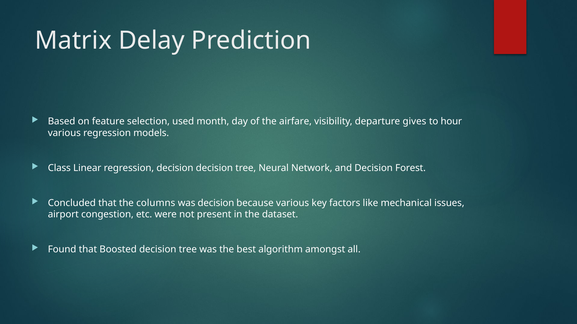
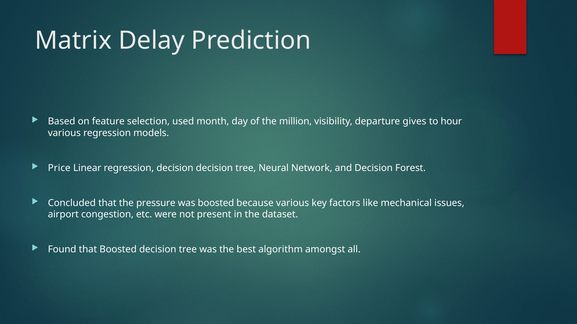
airfare: airfare -> million
Class: Class -> Price
columns: columns -> pressure
was decision: decision -> boosted
